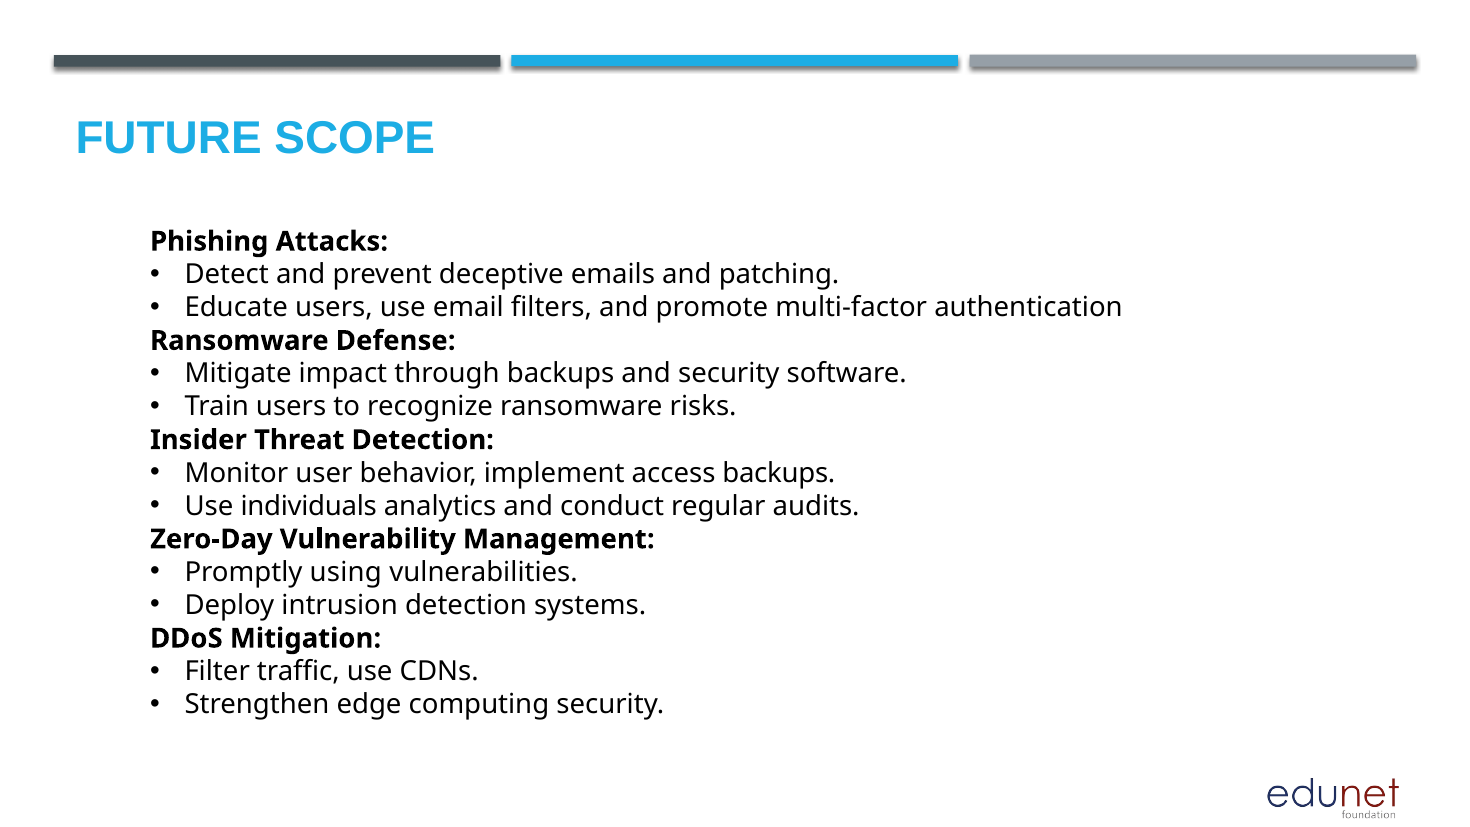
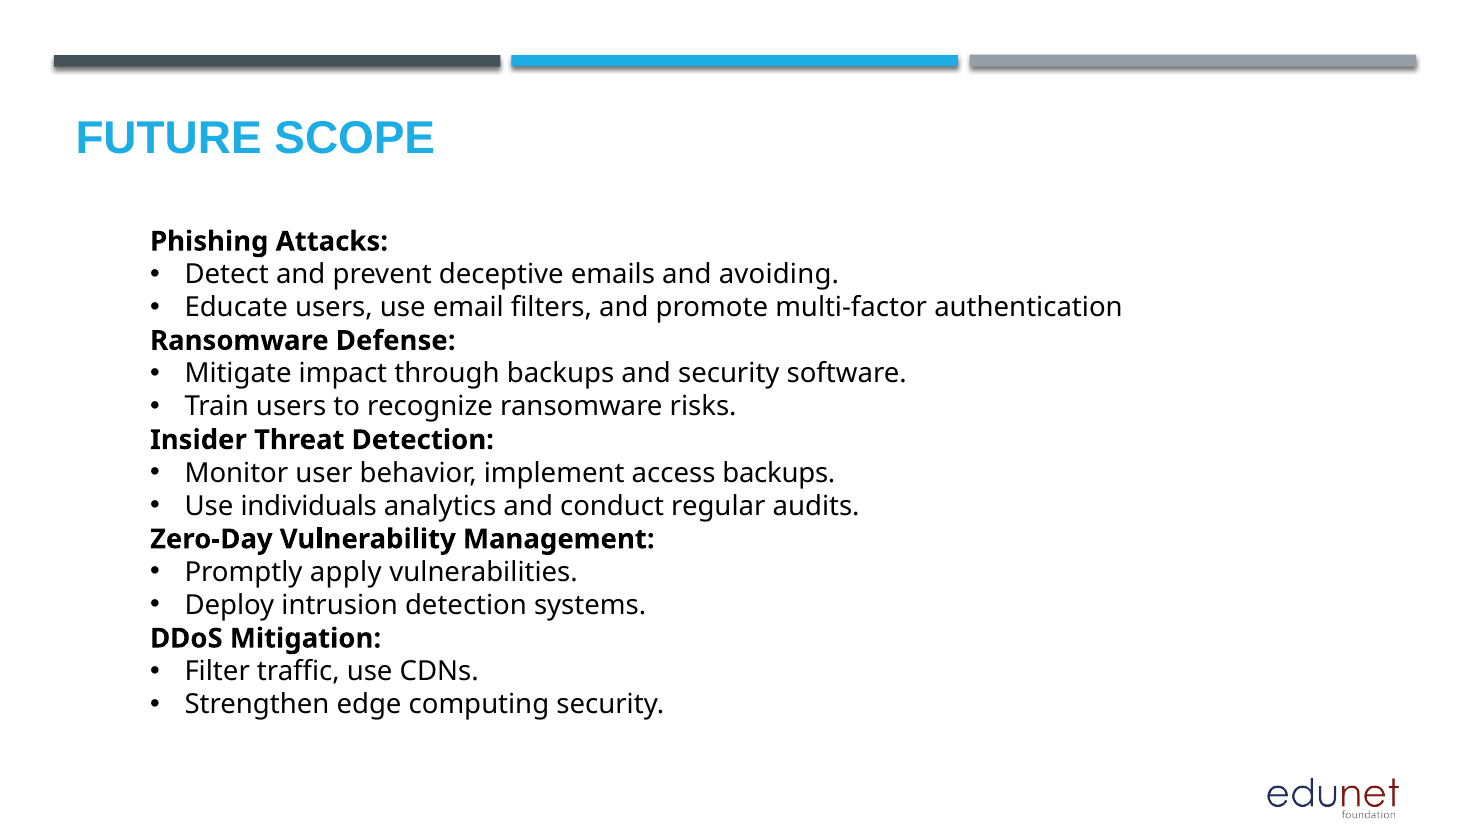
patching: patching -> avoiding
using: using -> apply
